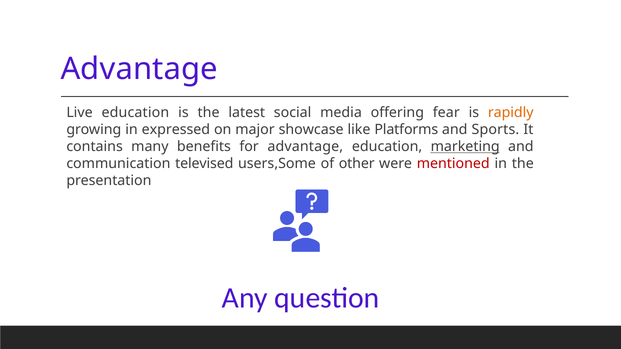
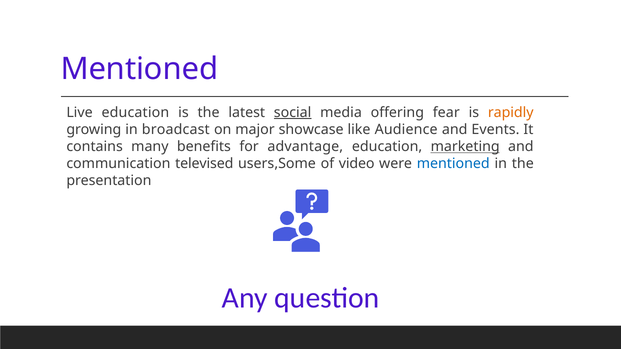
Advantage at (139, 69): Advantage -> Mentioned
social underline: none -> present
expressed: expressed -> broadcast
Platforms: Platforms -> Audience
Sports: Sports -> Events
other: other -> video
mentioned at (453, 164) colour: red -> blue
